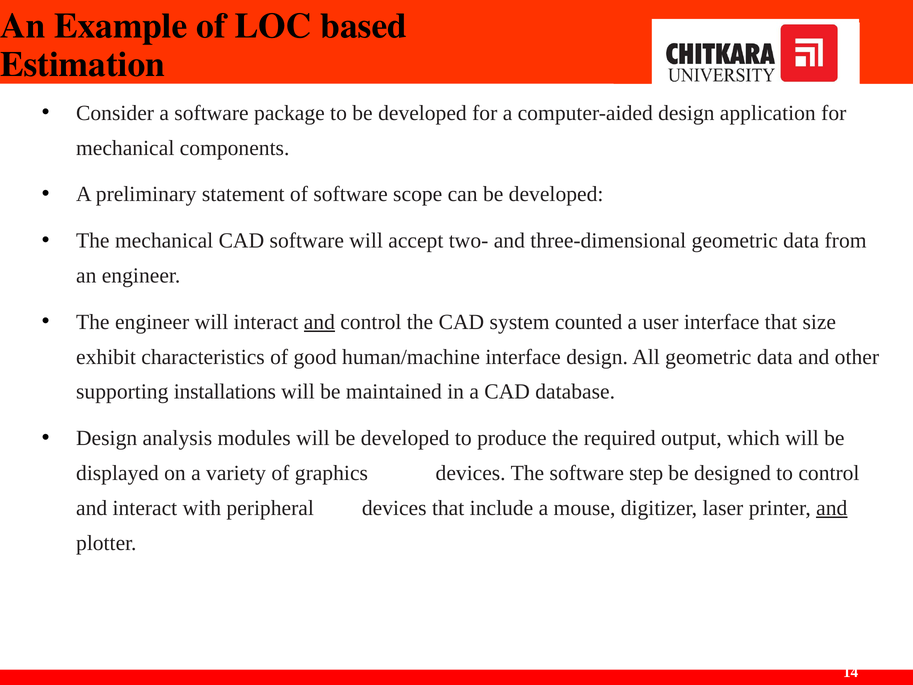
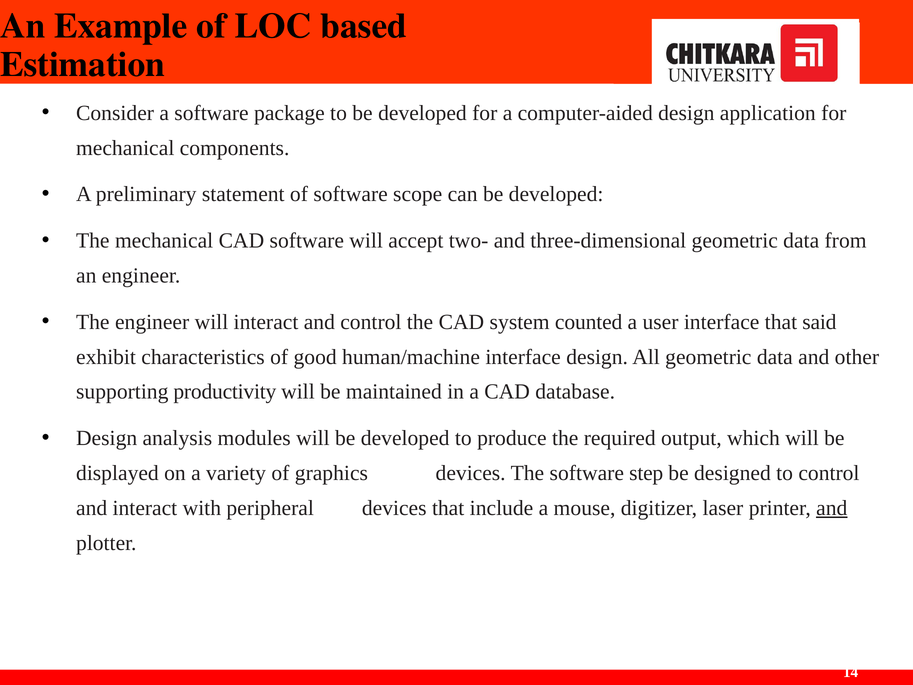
and at (319, 322) underline: present -> none
size: size -> said
installations: installations -> productivity
